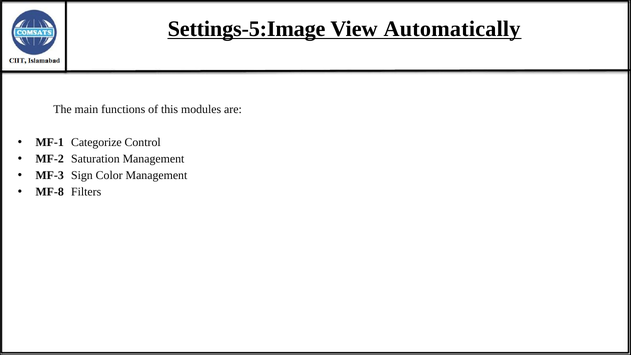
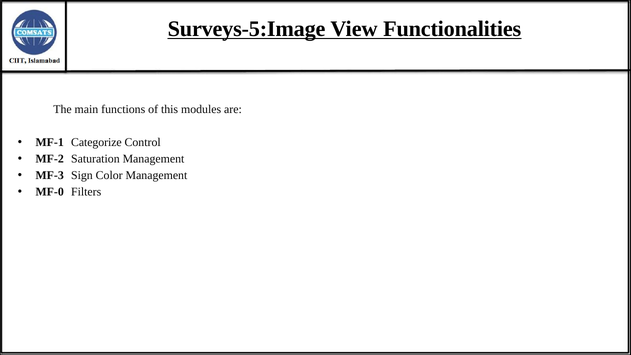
Settings-5:Image: Settings-5:Image -> Surveys-5:Image
Automatically: Automatically -> Functionalities
MF-8: MF-8 -> MF-0
